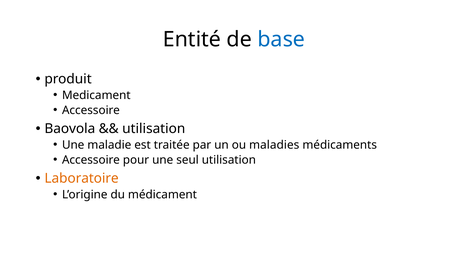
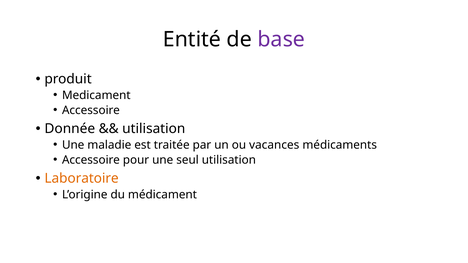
base colour: blue -> purple
Baovola: Baovola -> Donnée
maladies: maladies -> vacances
